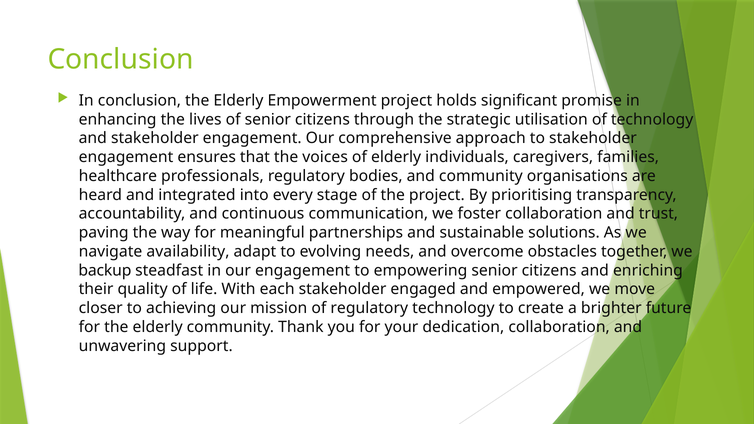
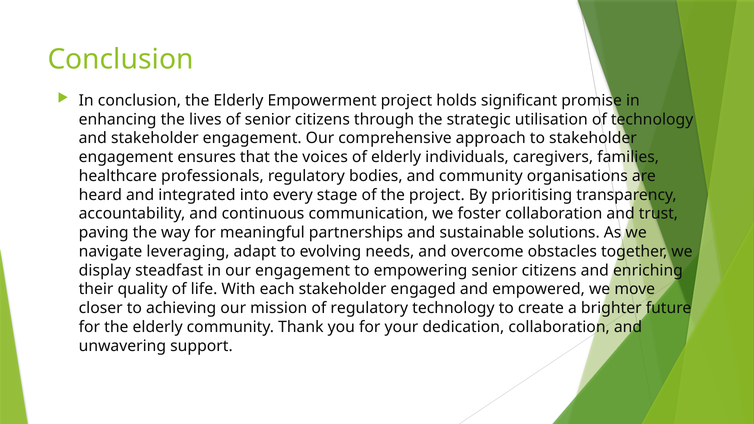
availability: availability -> leveraging
backup: backup -> display
